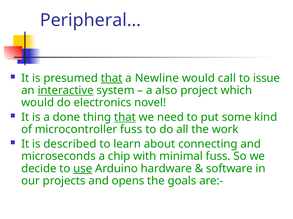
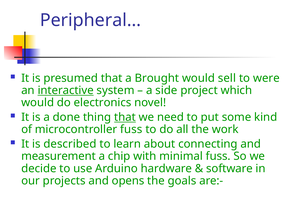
that at (112, 78) underline: present -> none
Newline: Newline -> Brought
call: call -> sell
issue: issue -> were
also: also -> side
microseconds: microseconds -> measurement
use underline: present -> none
